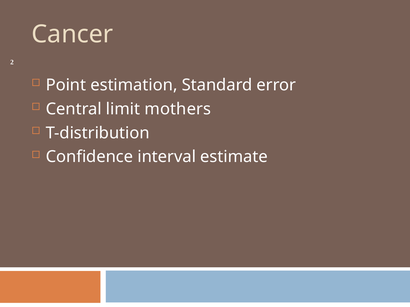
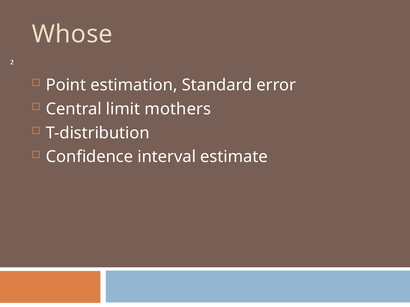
Cancer: Cancer -> Whose
